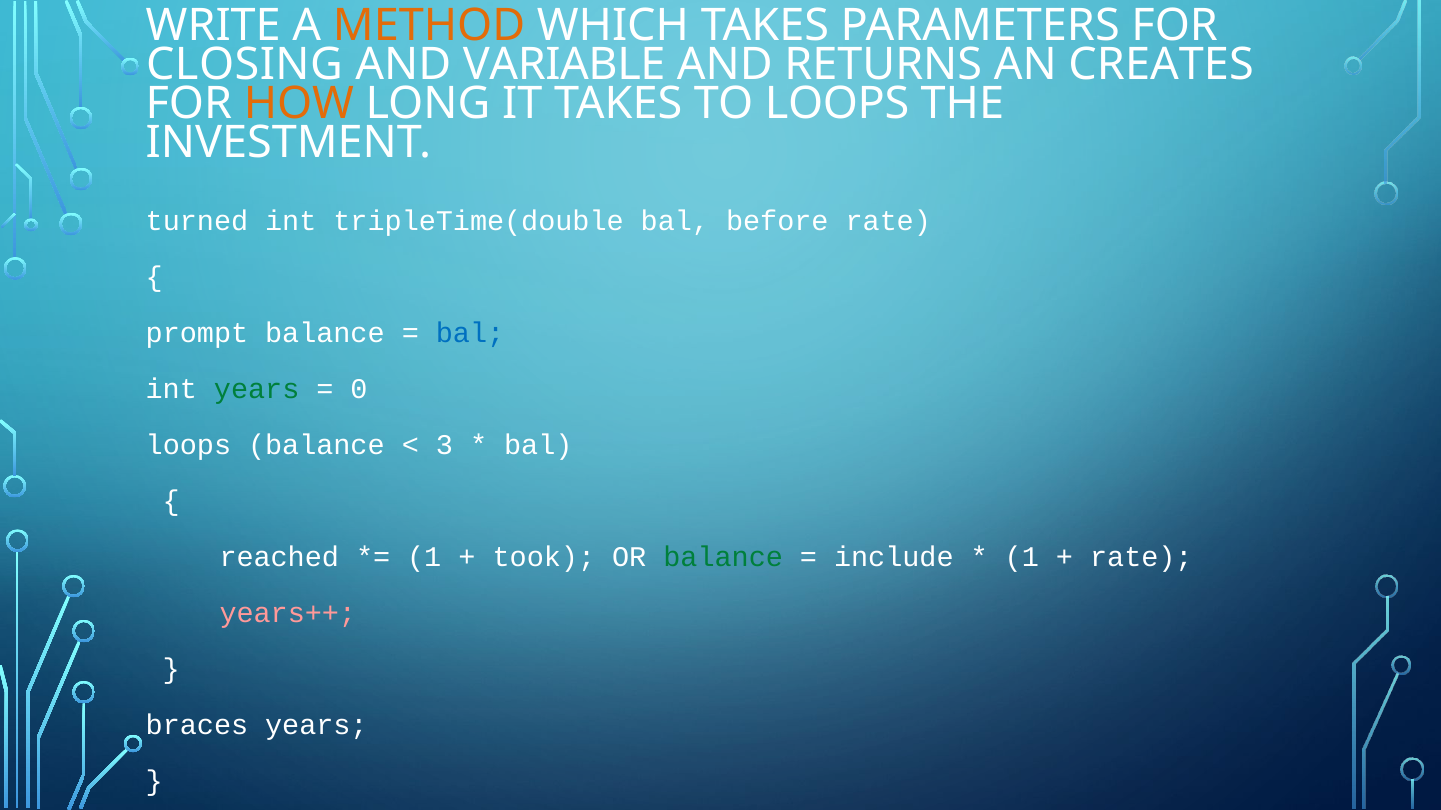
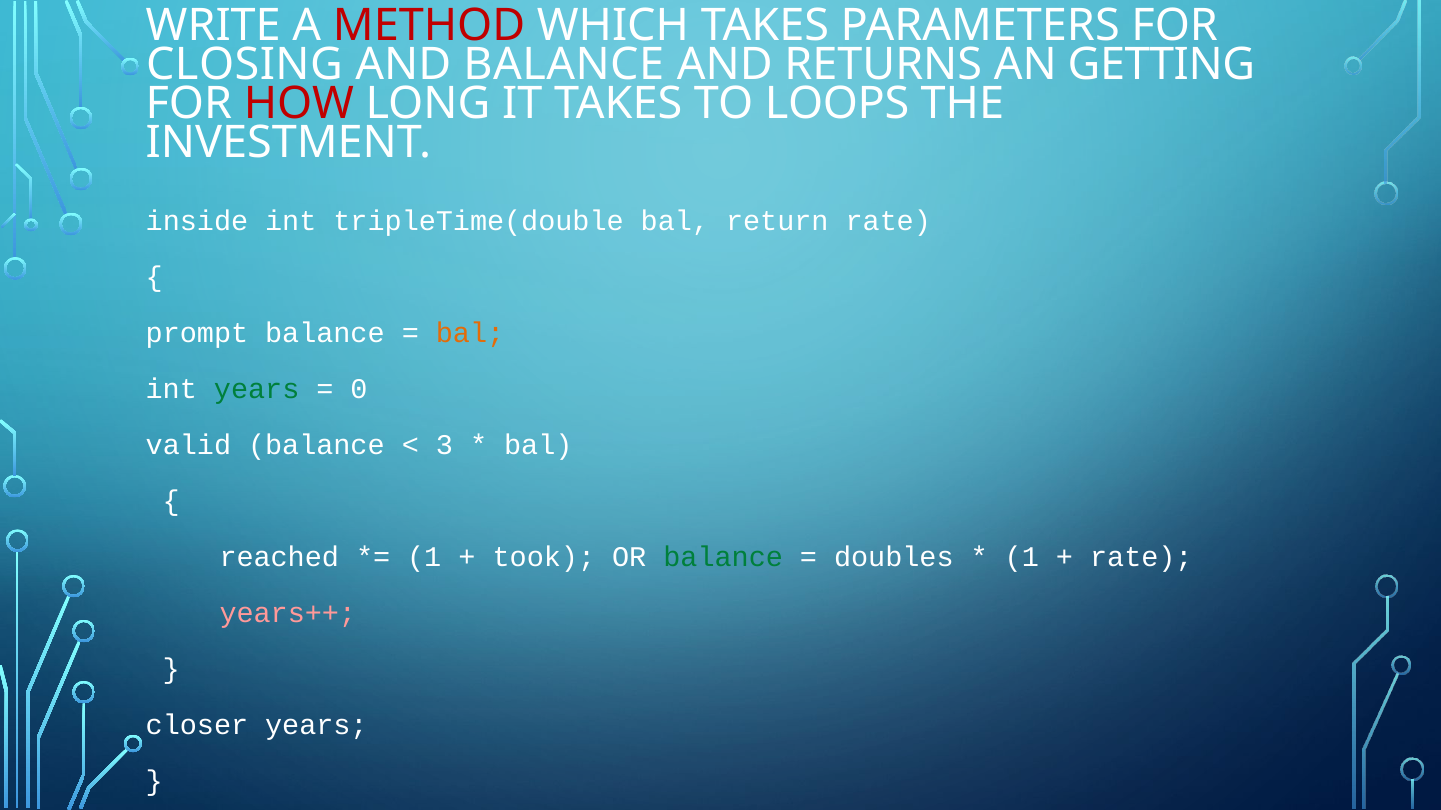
METHOD colour: orange -> red
AND VARIABLE: VARIABLE -> BALANCE
CREATES: CREATES -> GETTING
HOW colour: orange -> red
turned: turned -> inside
before: before -> return
bal at (470, 334) colour: blue -> orange
loops at (188, 446): loops -> valid
include: include -> doubles
braces: braces -> closer
